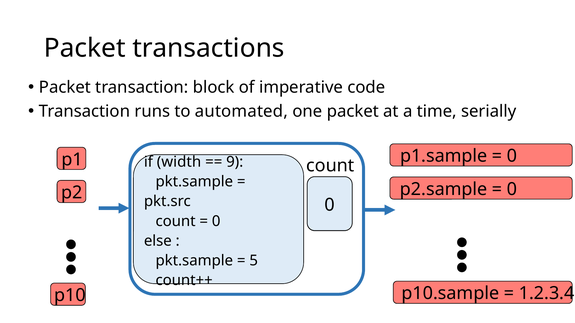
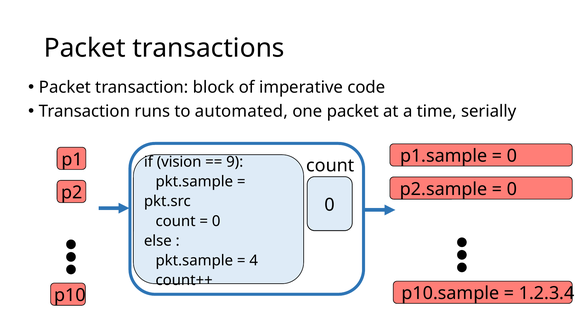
width: width -> vision
5: 5 -> 4
